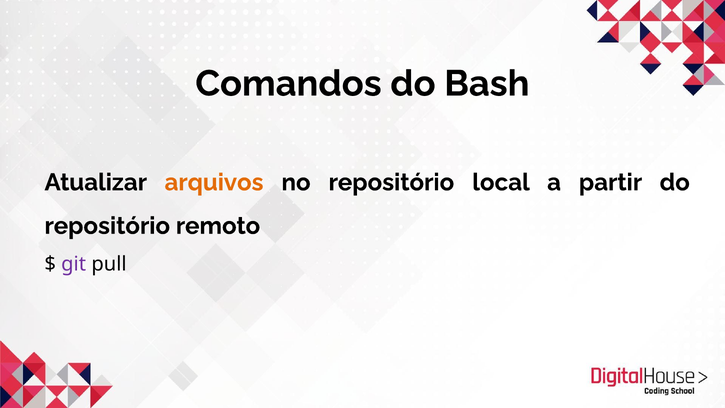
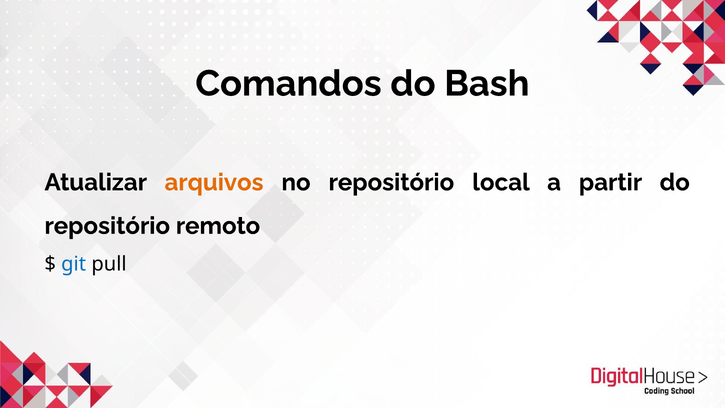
git colour: purple -> blue
